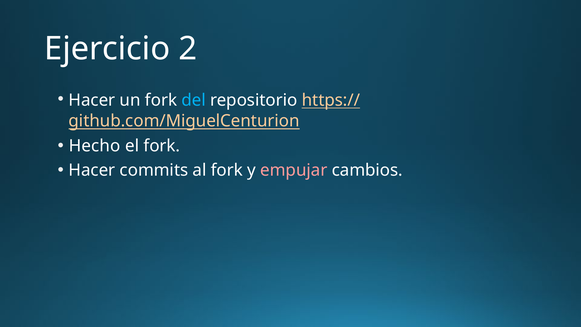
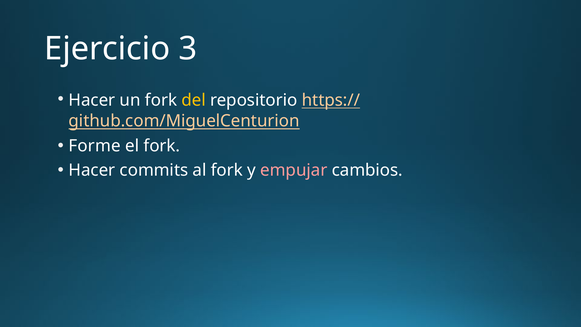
2: 2 -> 3
del colour: light blue -> yellow
Hecho: Hecho -> Forme
